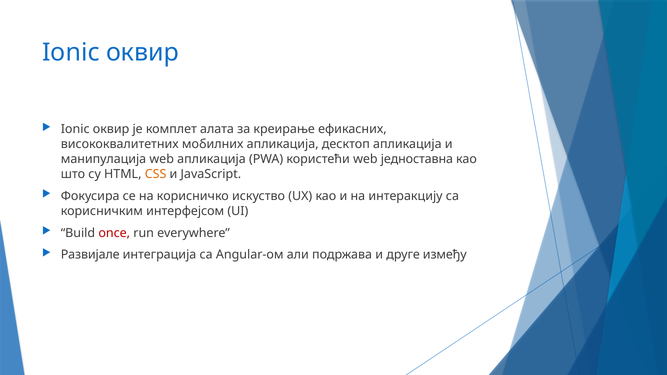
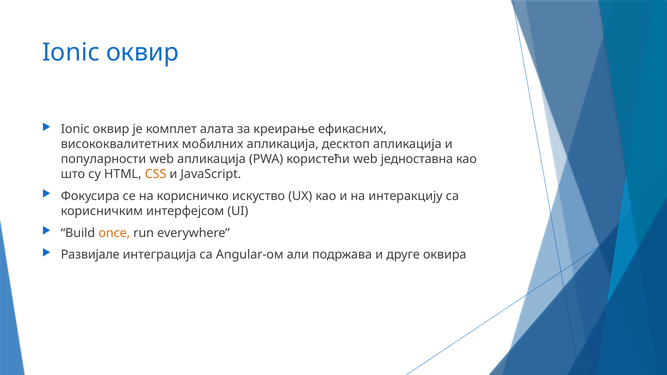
манипулација: манипулација -> популарности
once colour: red -> orange
између: између -> оквира
